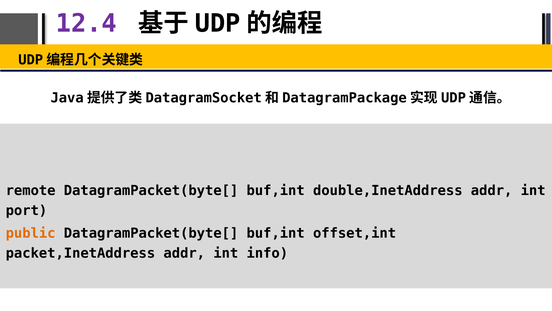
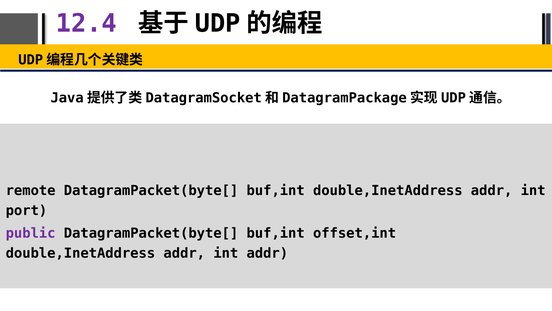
public colour: orange -> purple
packet,InetAddress at (80, 253): packet,InetAddress -> double,InetAddress
int info: info -> addr
